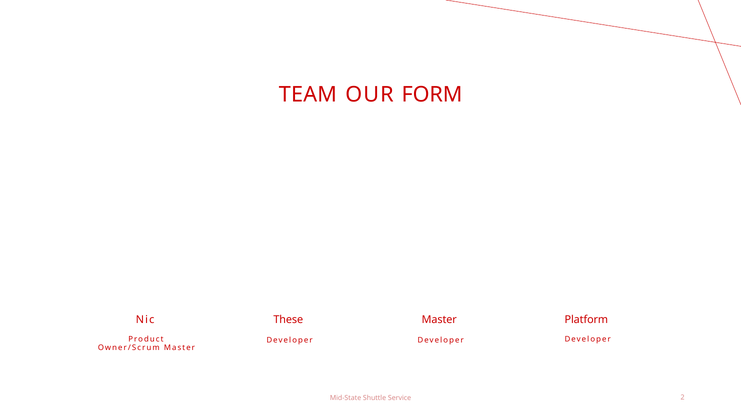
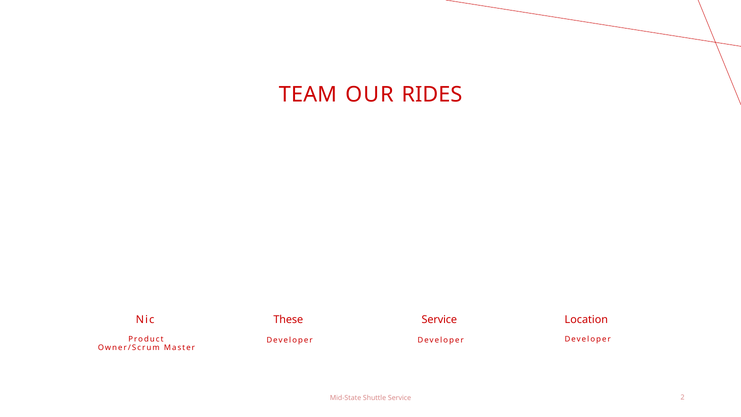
FORM: FORM -> RIDES
Master at (439, 319): Master -> Service
Platform: Platform -> Location
